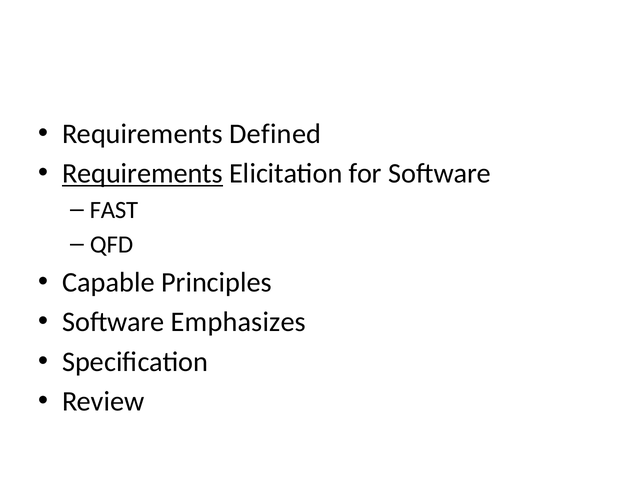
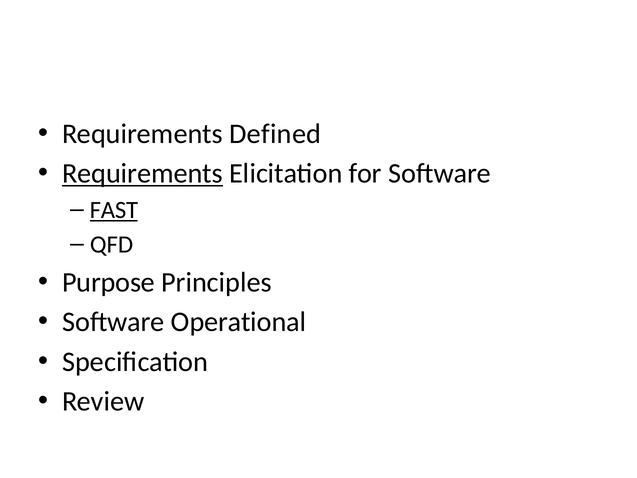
FAST underline: none -> present
Capable: Capable -> Purpose
Emphasizes: Emphasizes -> Operational
